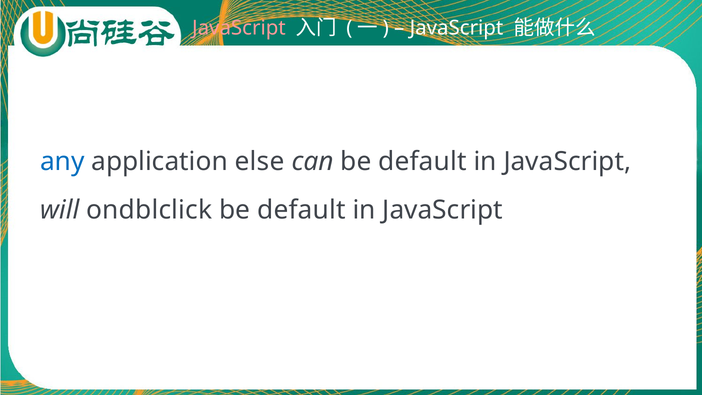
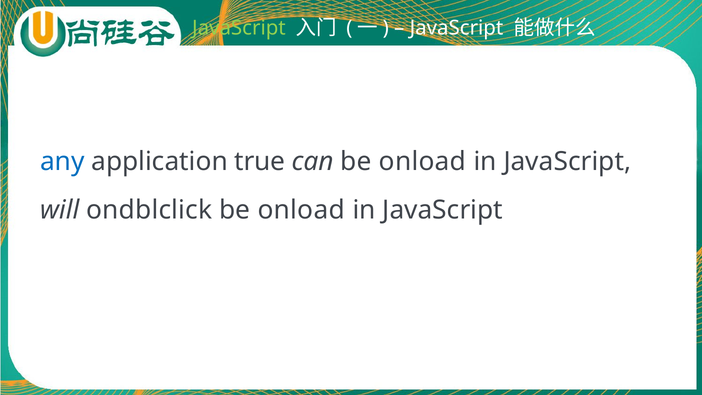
JavaScript at (239, 28) colour: pink -> light green
else: else -> true
can be default: default -> onload
default at (301, 210): default -> onload
